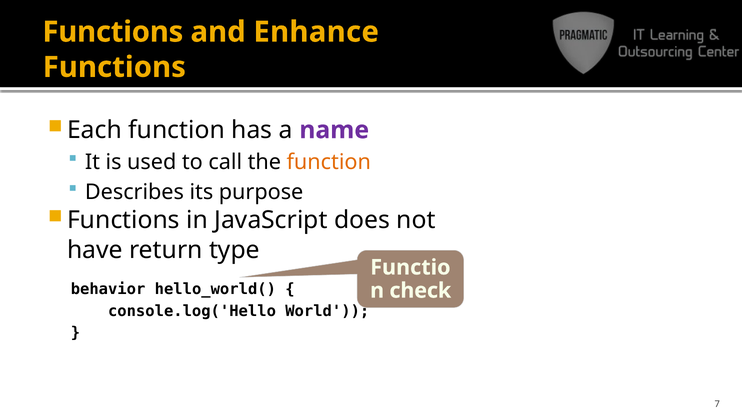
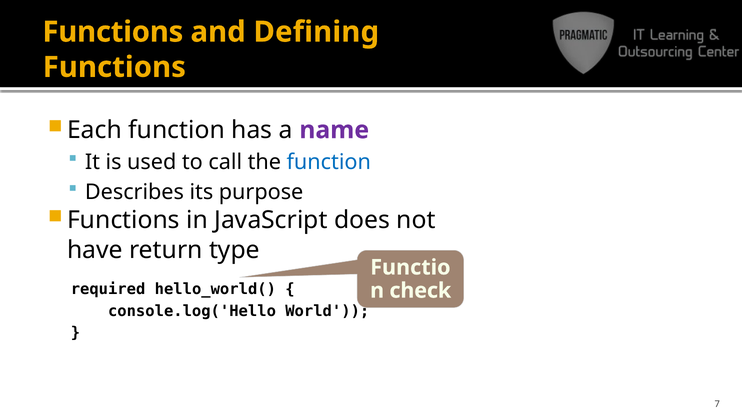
Enhance: Enhance -> Defining
function at (329, 162) colour: orange -> blue
behavior: behavior -> required
